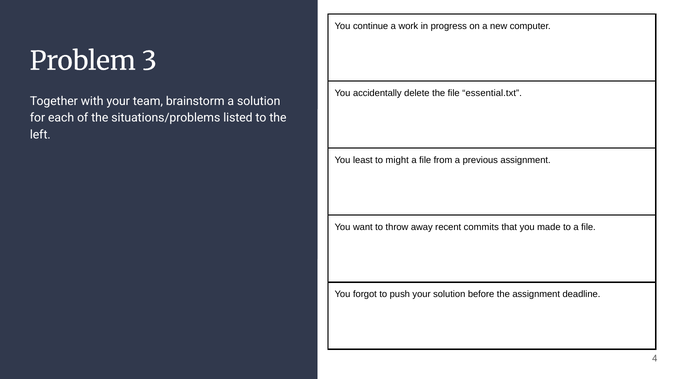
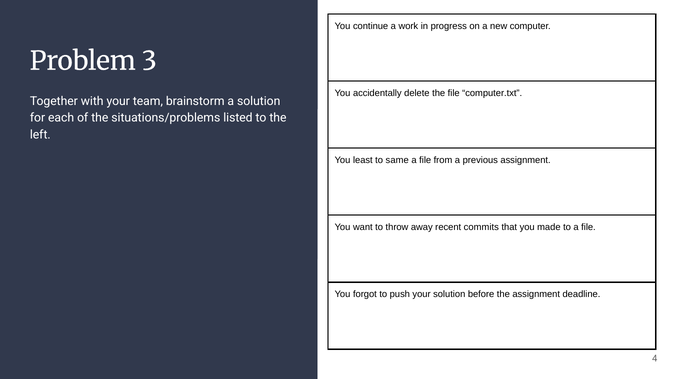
essential.txt: essential.txt -> computer.txt
might: might -> same
